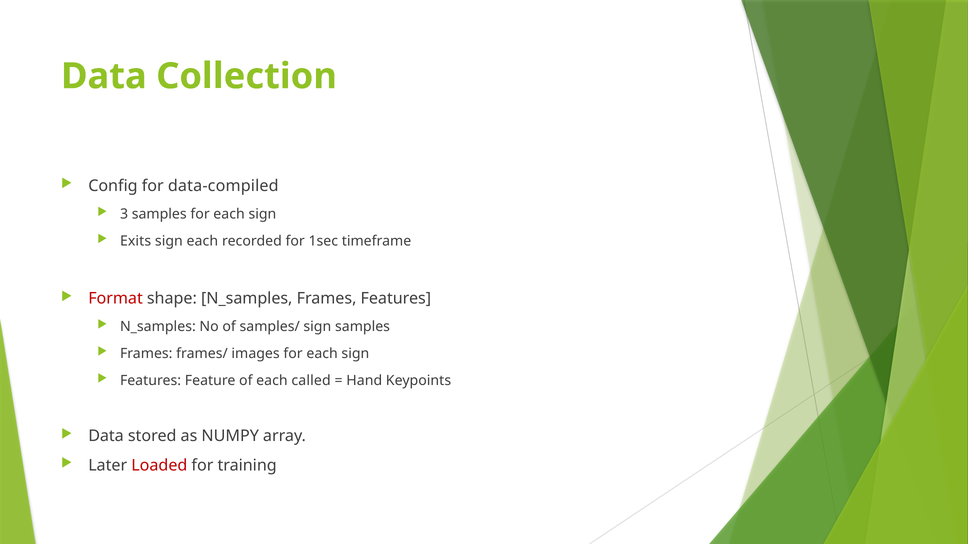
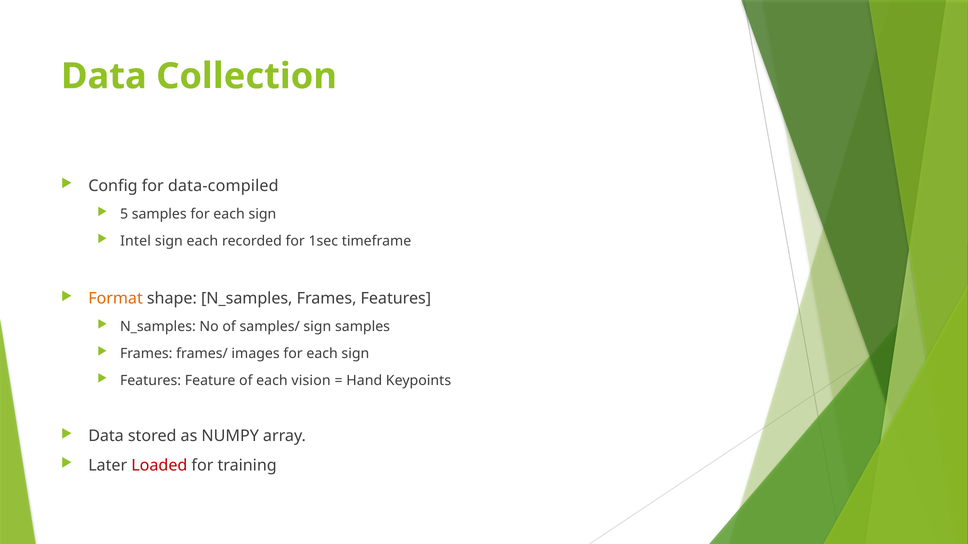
3: 3 -> 5
Exits: Exits -> Intel
Format colour: red -> orange
called: called -> vision
